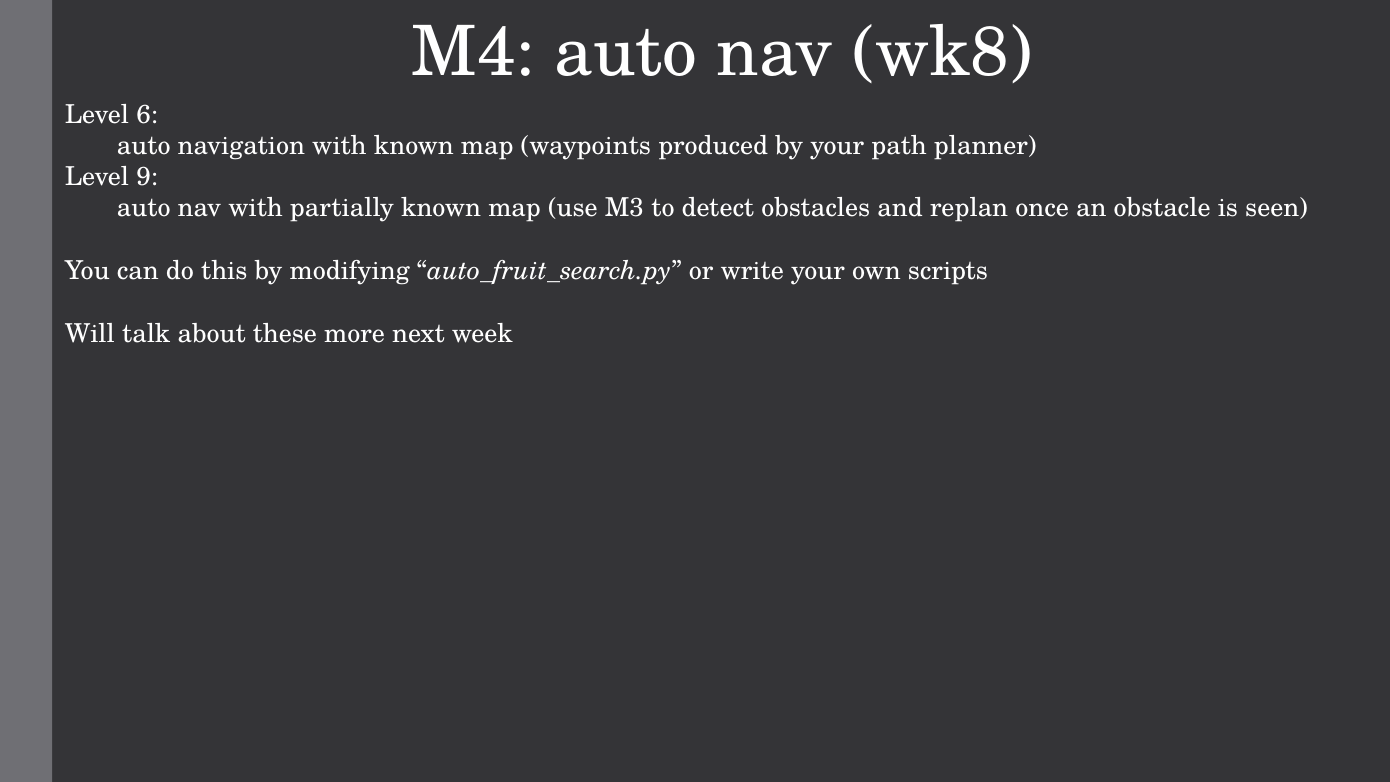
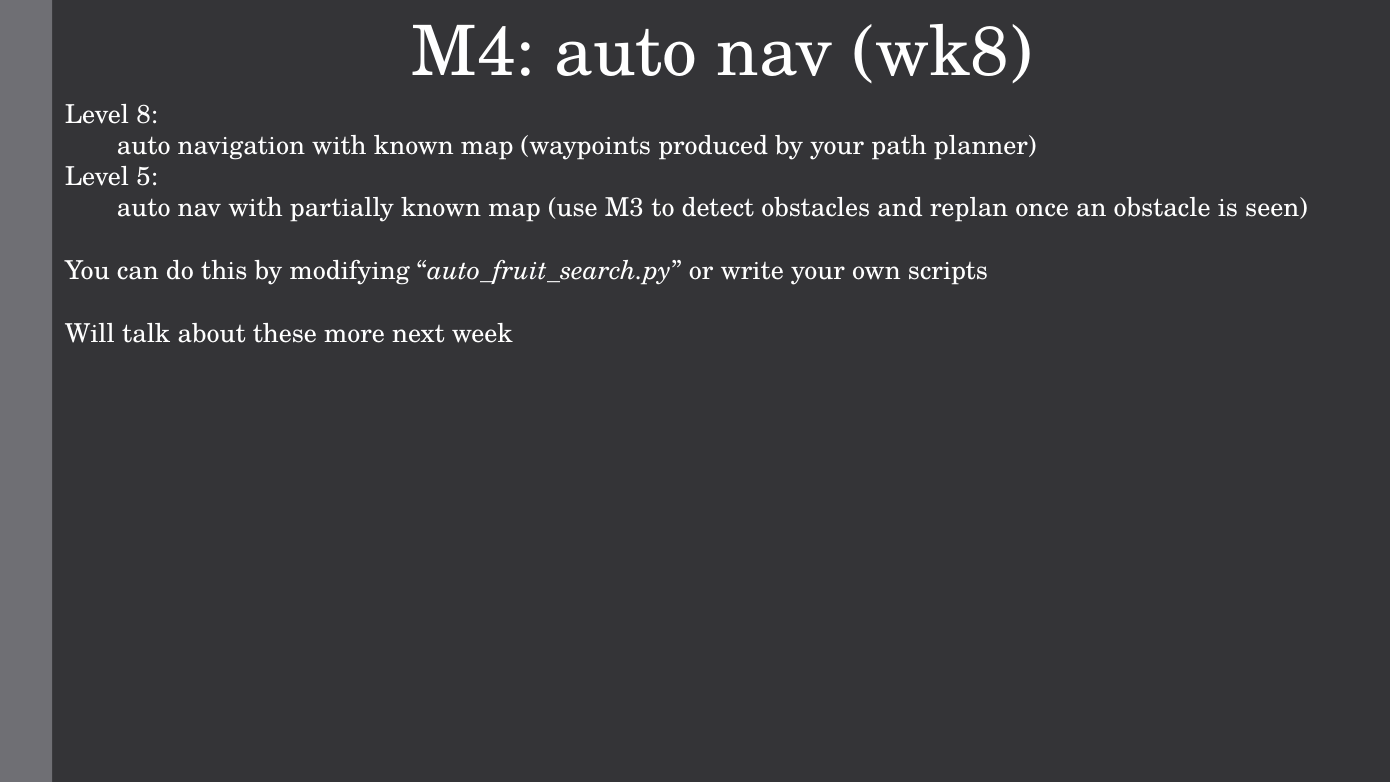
6: 6 -> 8
9: 9 -> 5
